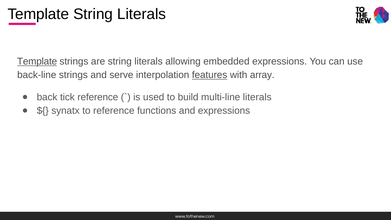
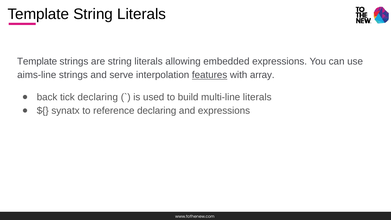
Template at (37, 61) underline: present -> none
back-line: back-line -> aims-line
tick reference: reference -> declaring
reference functions: functions -> declaring
